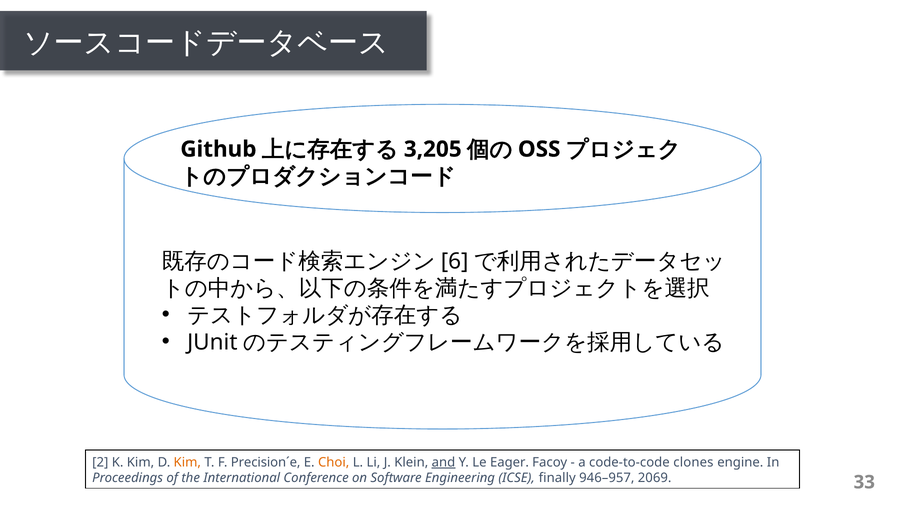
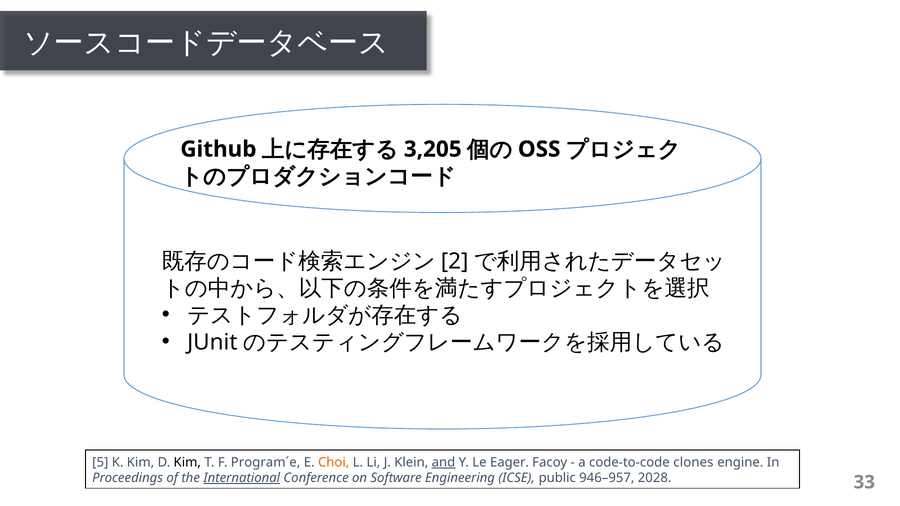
6: 6 -> 2
2: 2 -> 5
Kim at (187, 462) colour: orange -> black
Precision´e: Precision´e -> Program´e
International underline: none -> present
finally: finally -> public
2069: 2069 -> 2028
